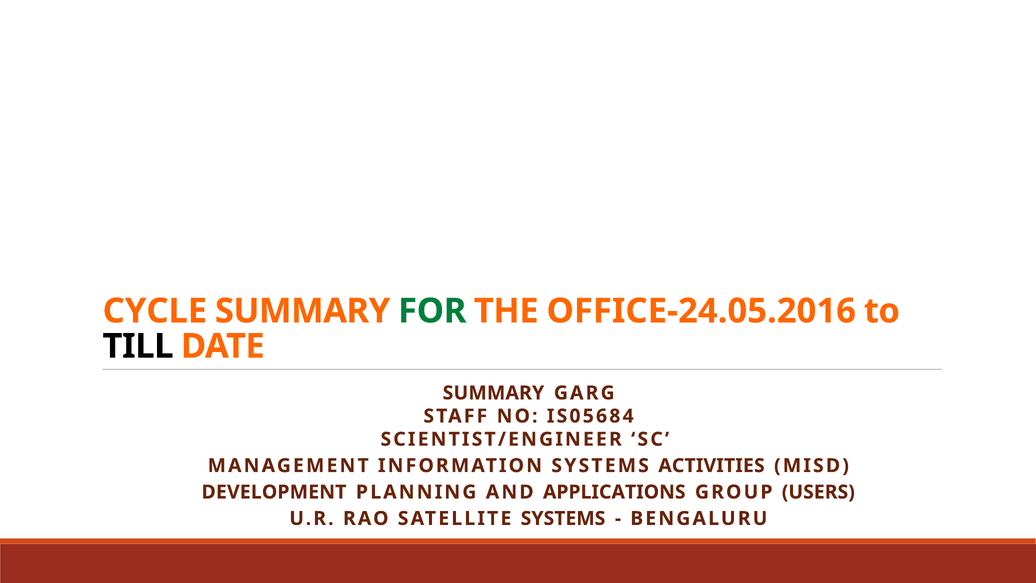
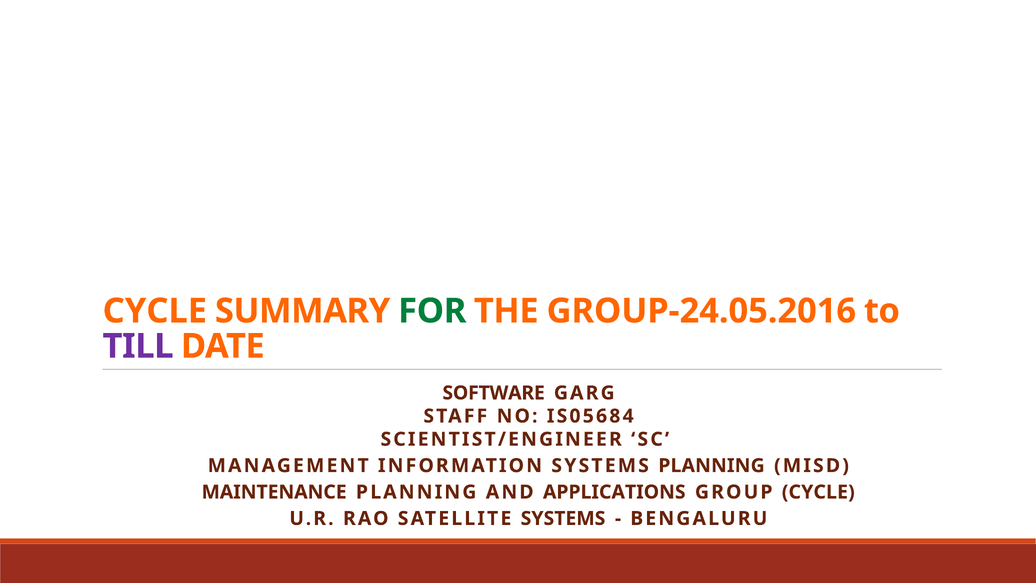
OFFICE-24.05.2016: OFFICE-24.05.2016 -> GROUP-24.05.2016
TILL colour: black -> purple
SUMMARY at (493, 393): SUMMARY -> SOFTWARE
SYSTEMS ACTIVITIES: ACTIVITIES -> PLANNING
DEVELOPMENT: DEVELOPMENT -> MAINTENANCE
GROUP USERS: USERS -> CYCLE
